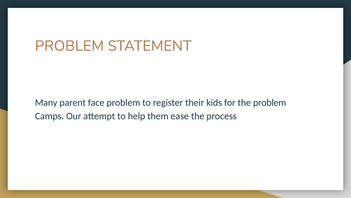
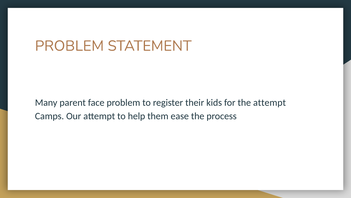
the problem: problem -> attempt
